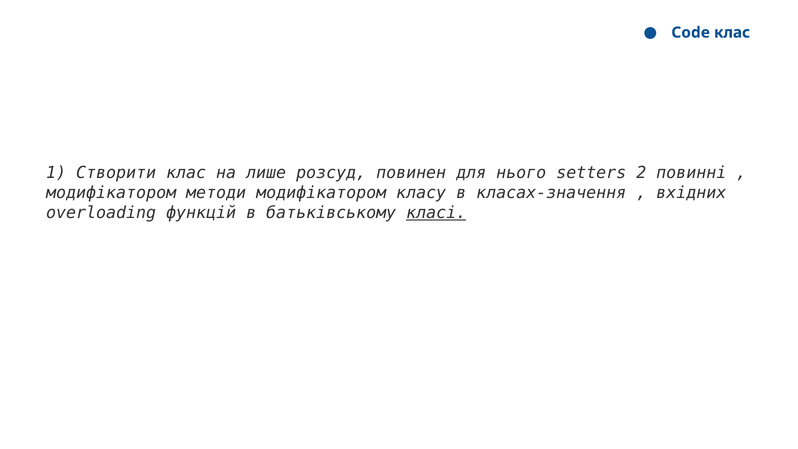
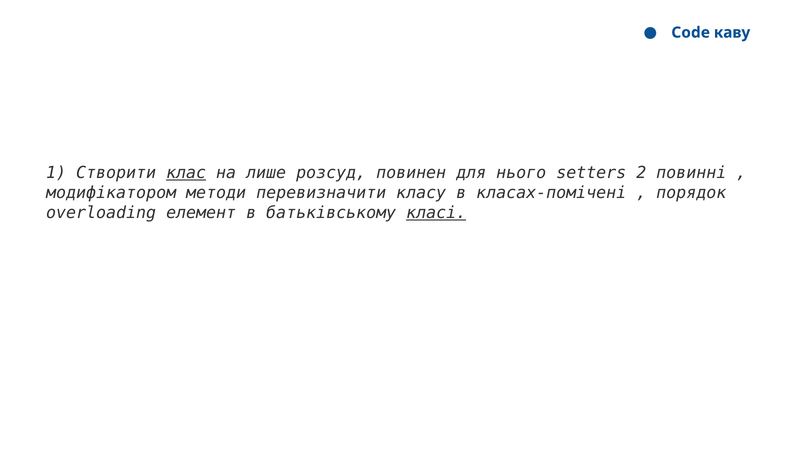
Code клас: клас -> каву
клас at (186, 173) underline: none -> present
методи модифікатором: модифікатором -> перевизначити
класах-значення: класах-значення -> класах-помічені
вхідних: вхідних -> порядок
функцій: функцій -> елемент
